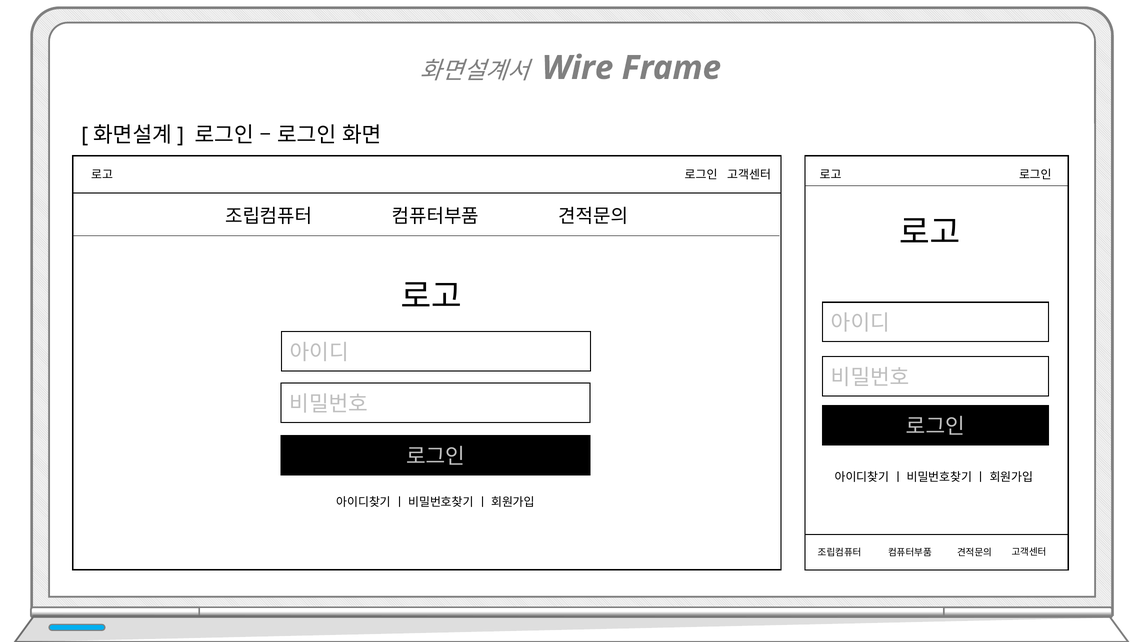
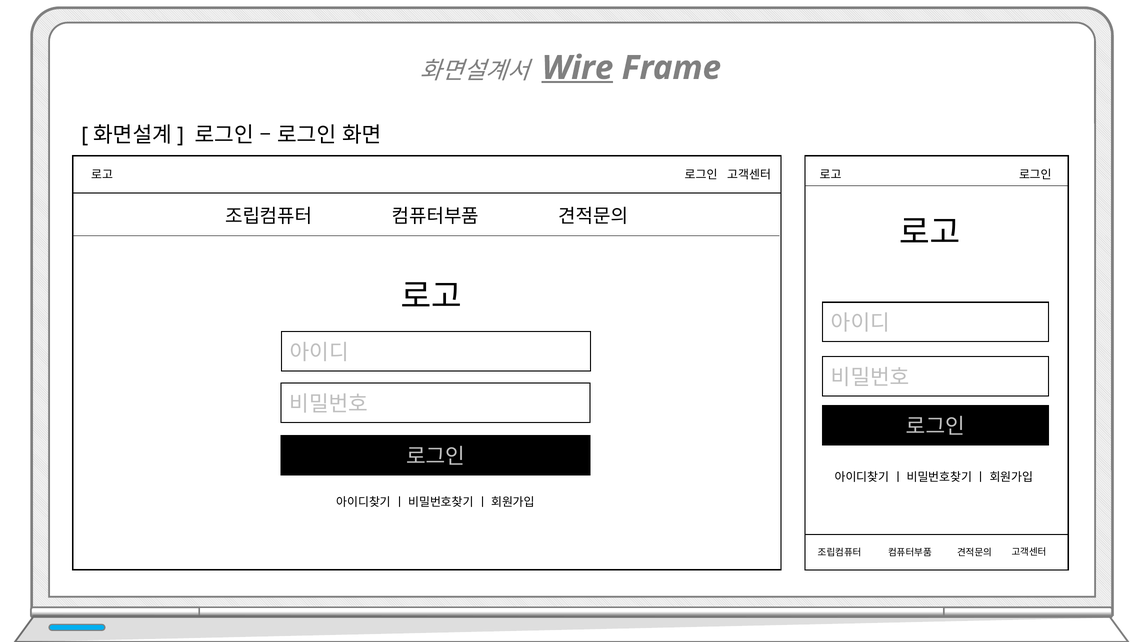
Wire underline: none -> present
